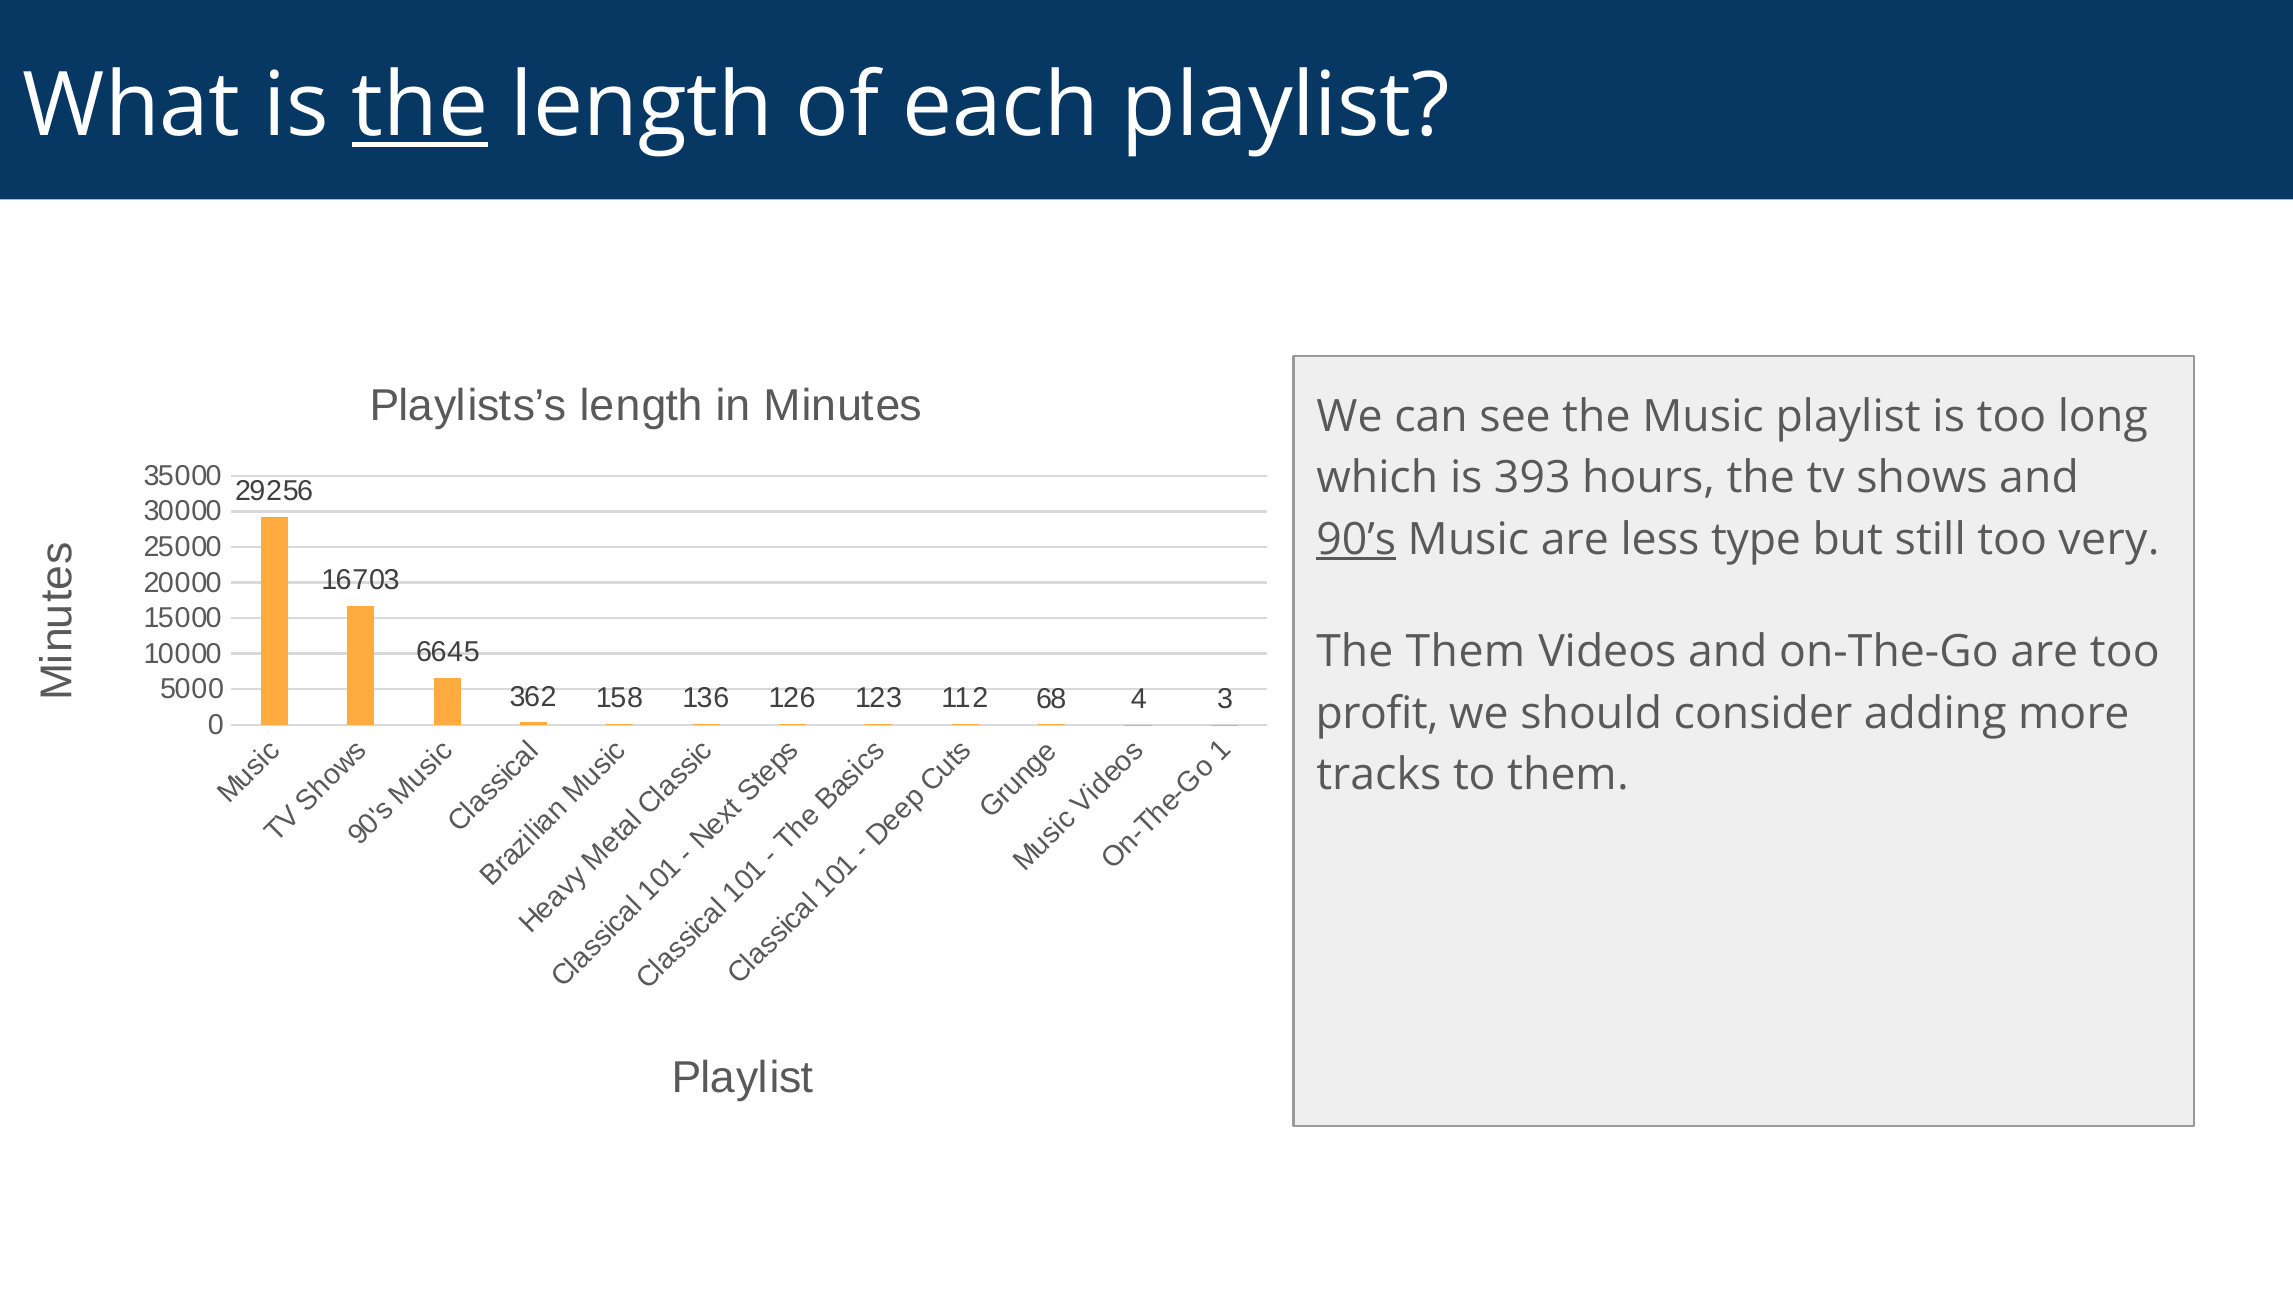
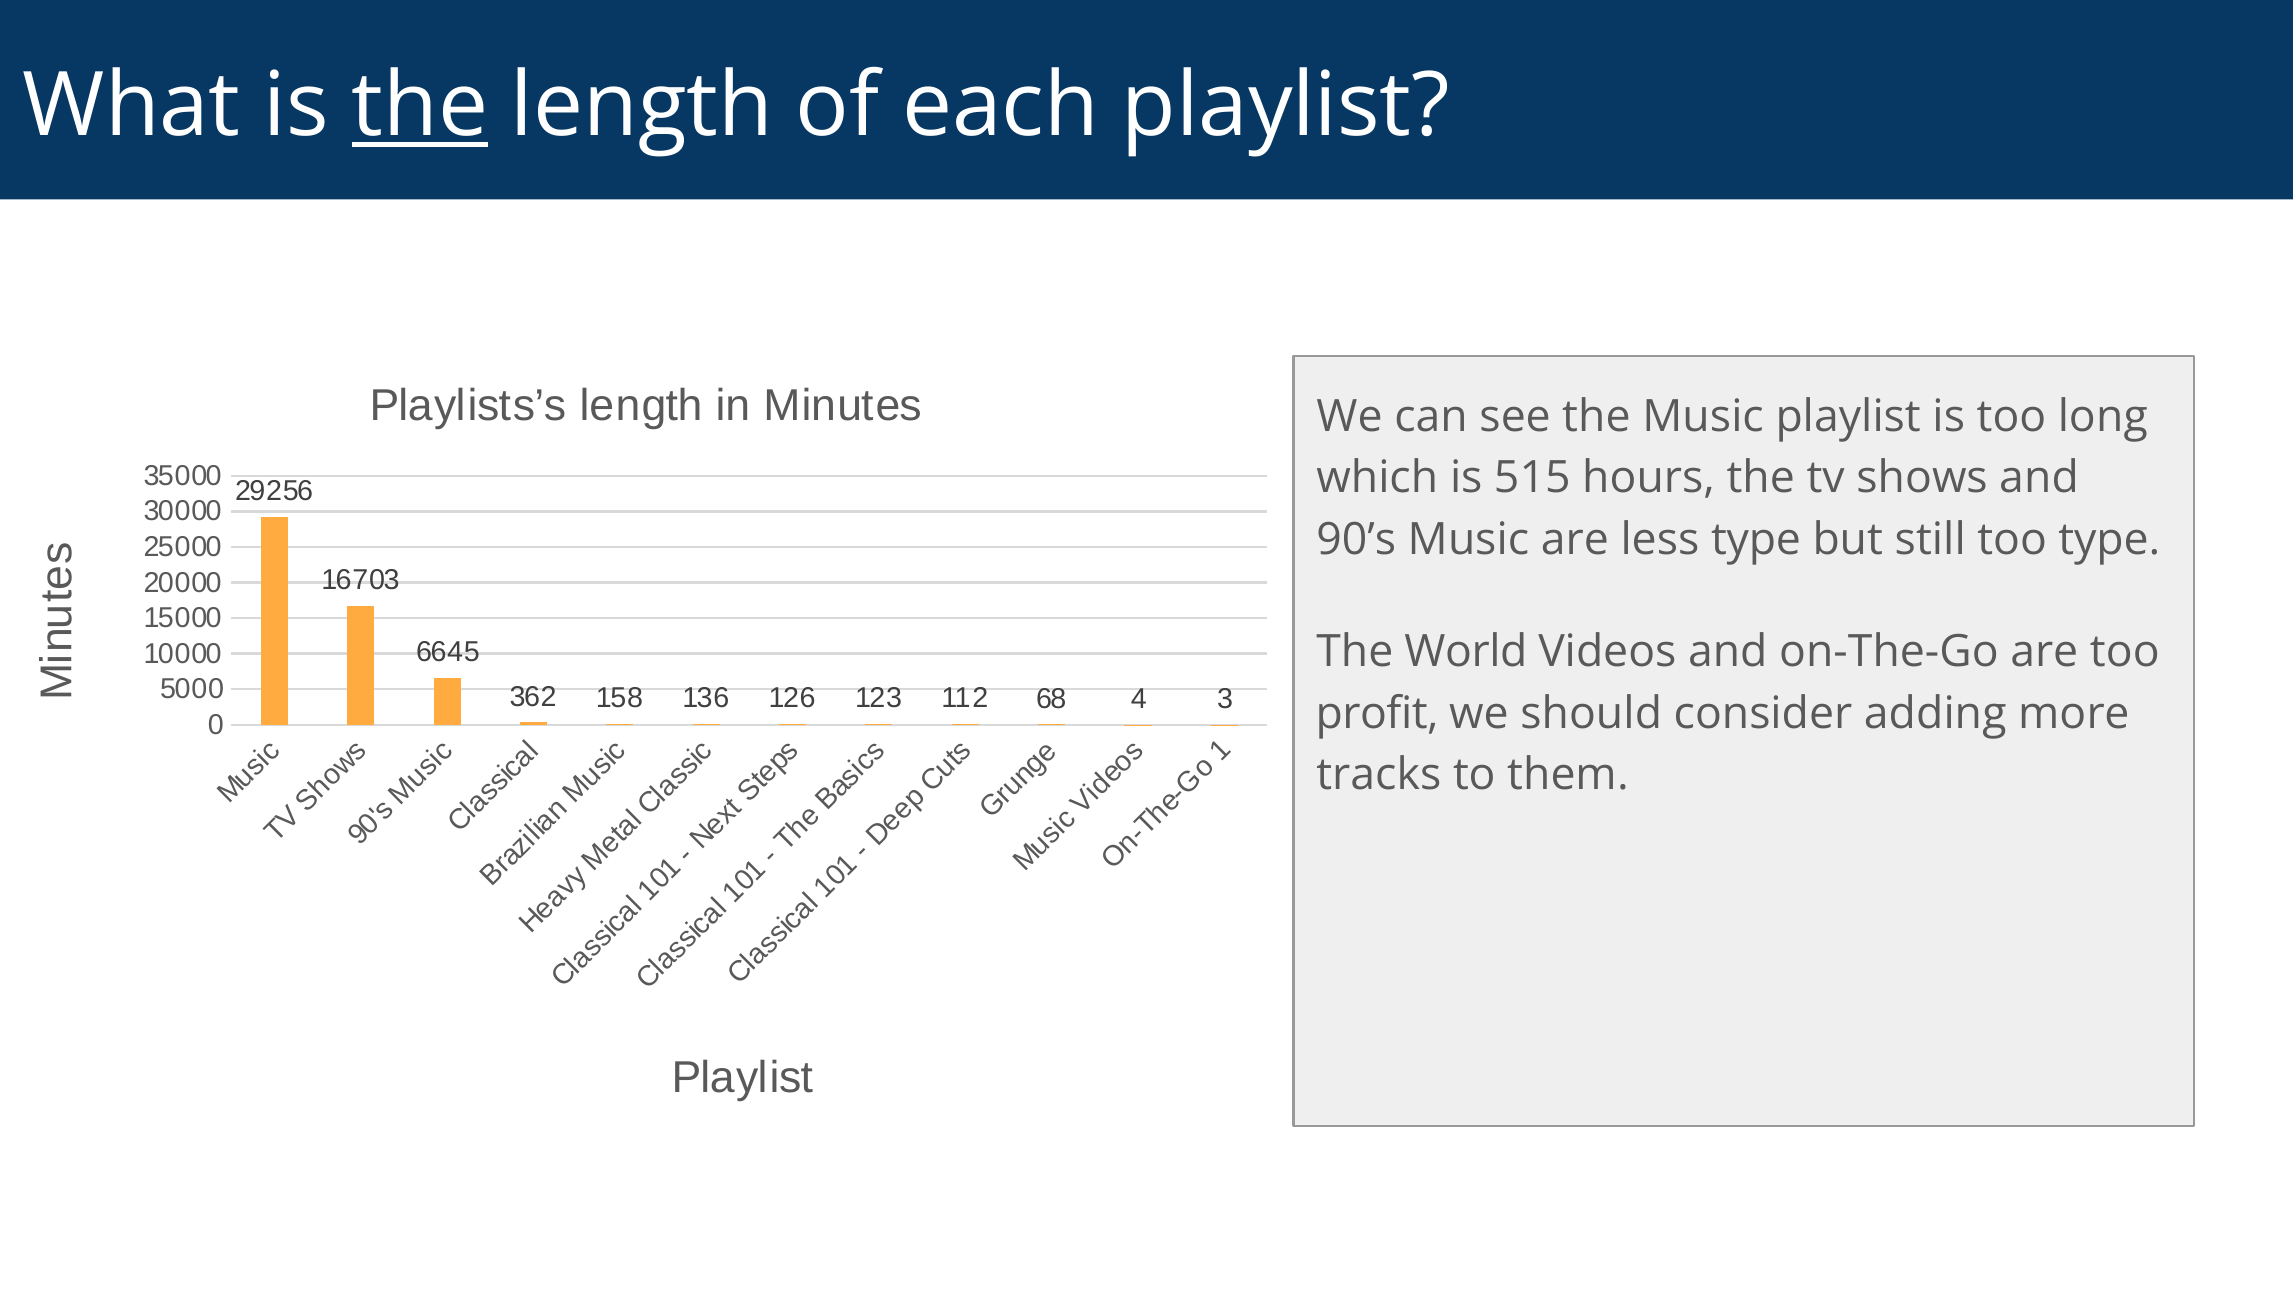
393: 393 -> 515
90’s underline: present -> none
too very: very -> type
The Them: Them -> World
